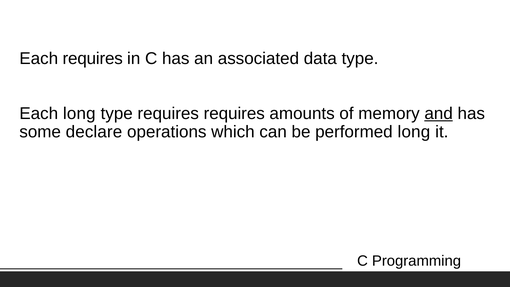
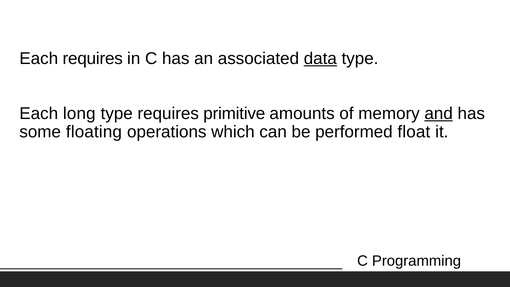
data underline: none -> present
requires requires: requires -> primitive
declare: declare -> floating
performed long: long -> float
